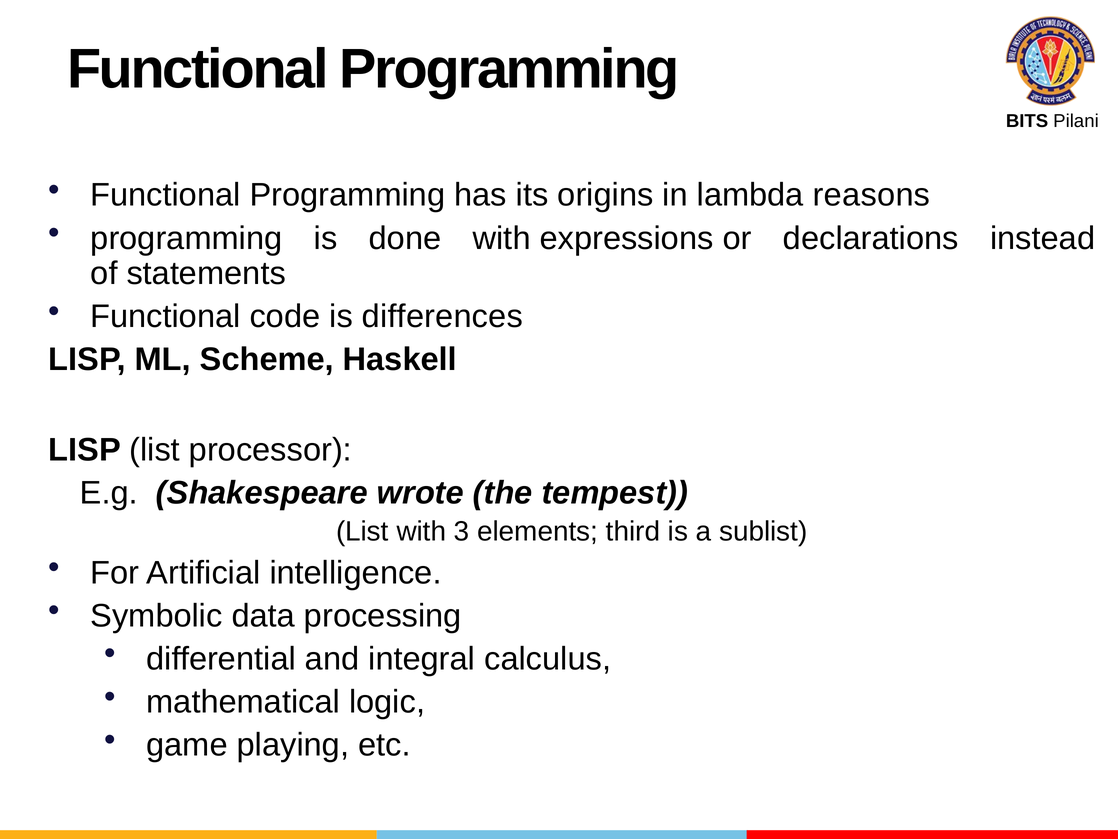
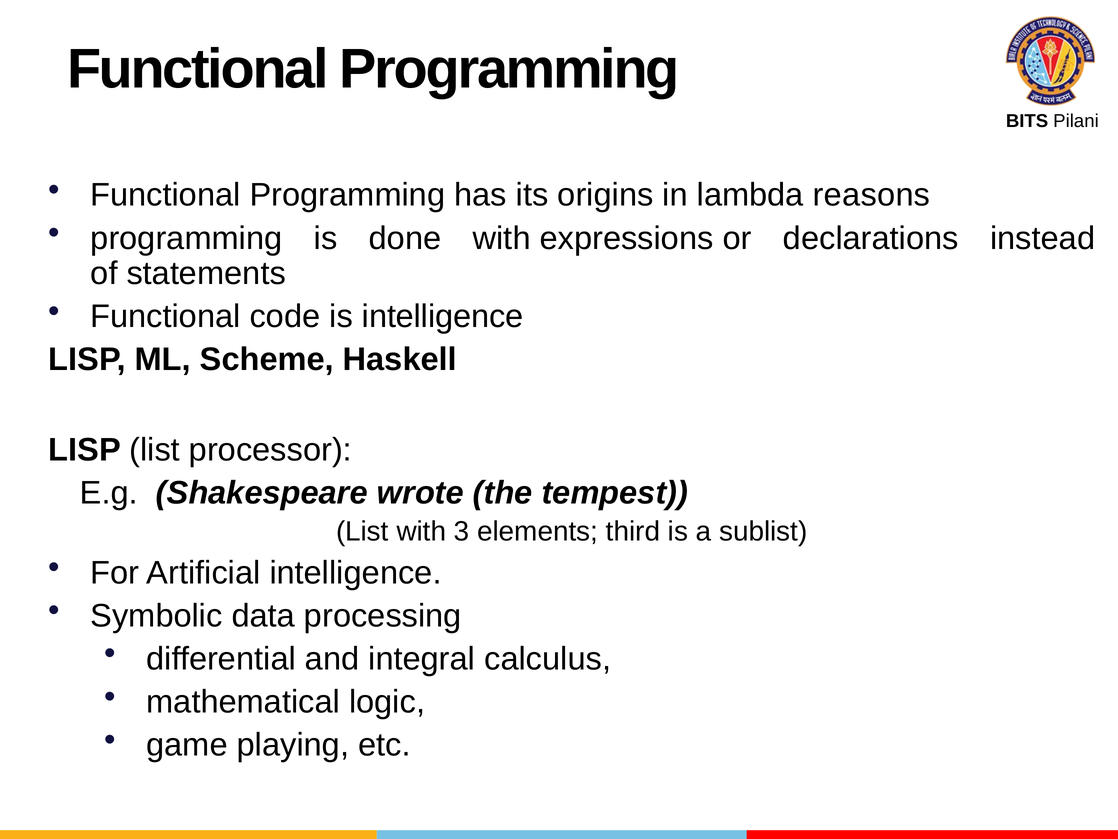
is differences: differences -> intelligence
